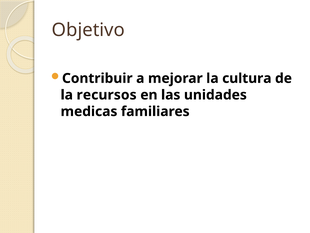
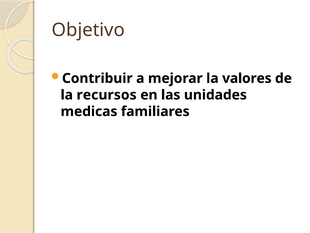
cultura: cultura -> valores
